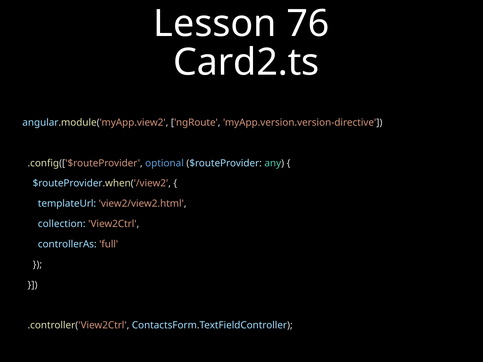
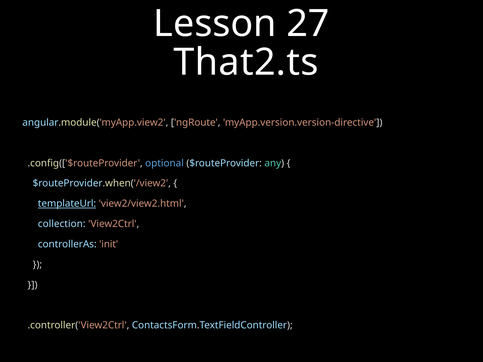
76: 76 -> 27
Card2.ts: Card2.ts -> That2.ts
templateUrl underline: none -> present
full: full -> init
